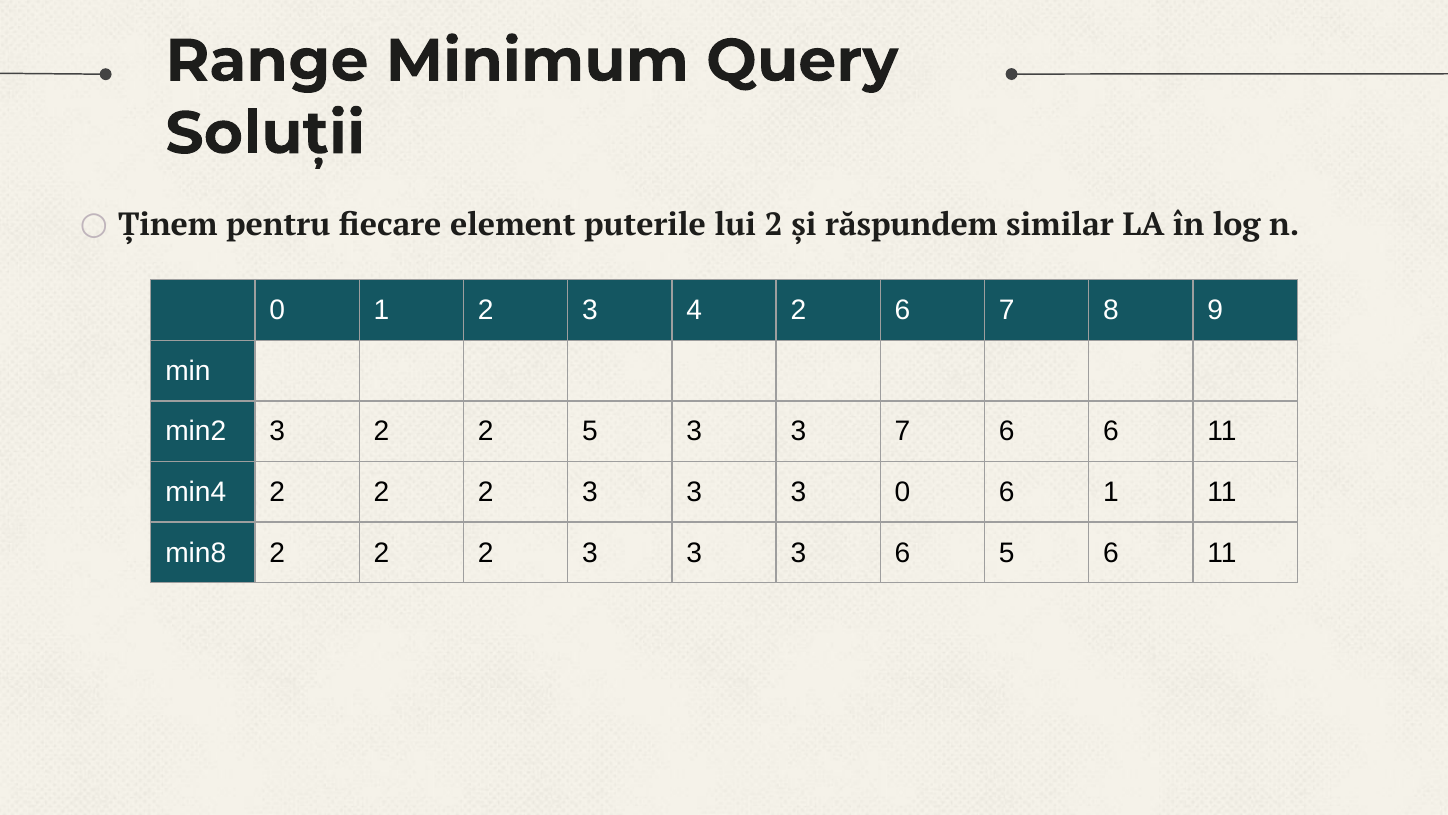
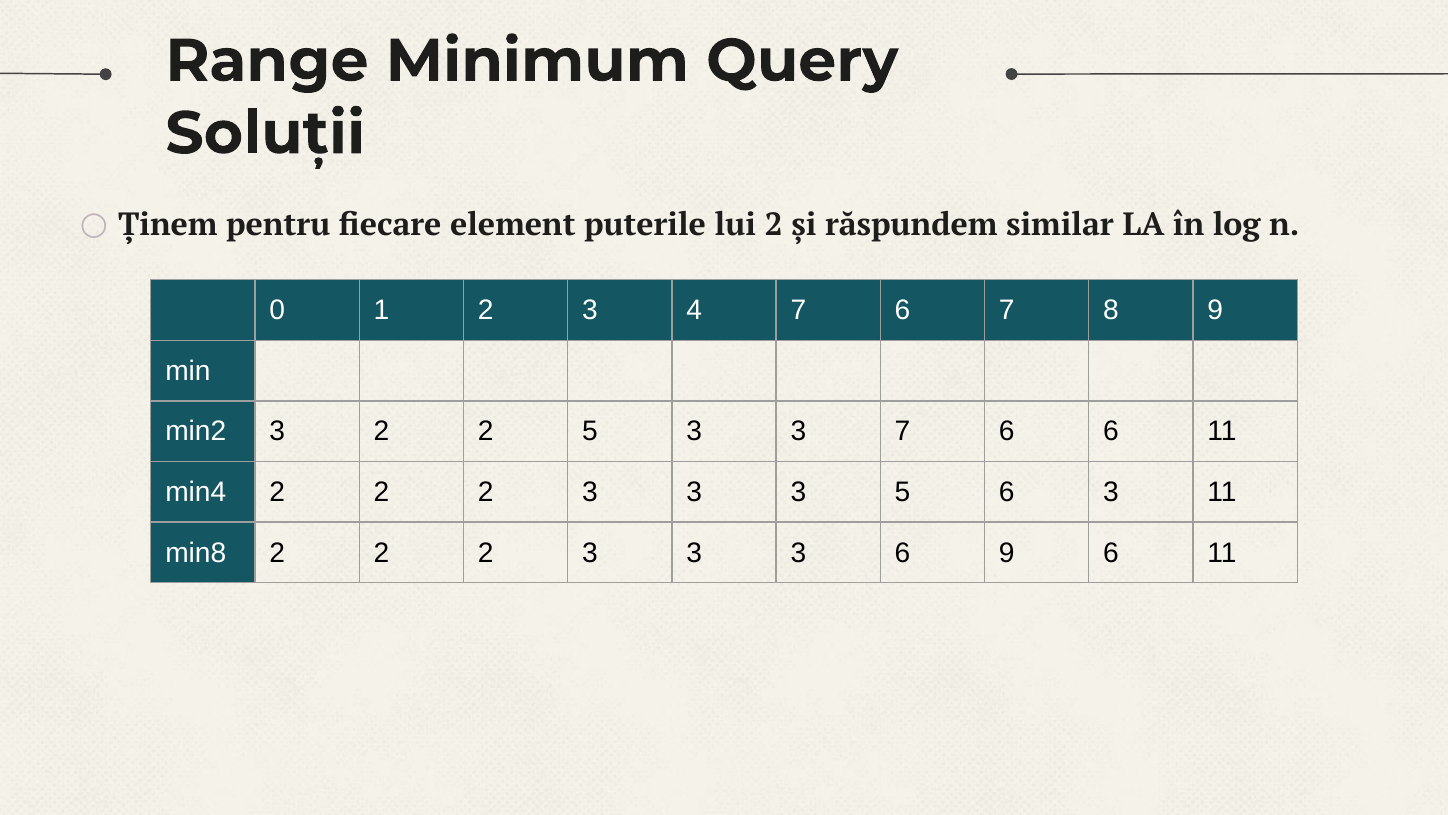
4 2: 2 -> 7
3 0: 0 -> 5
6 1: 1 -> 3
6 5: 5 -> 9
